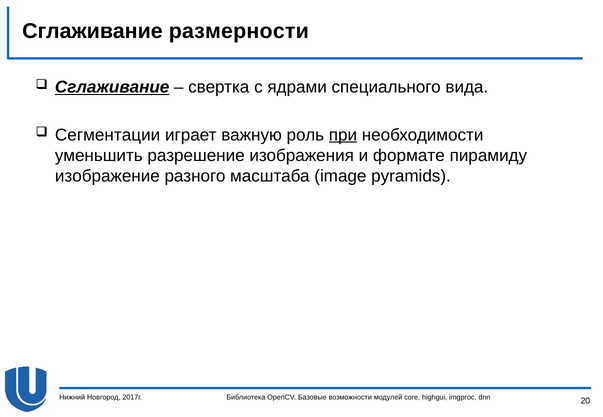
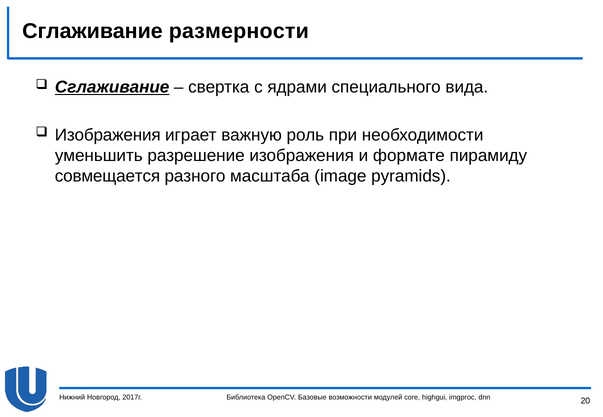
Сегментации at (108, 135): Сегментации -> Изображения
при underline: present -> none
изображение: изображение -> совмещается
